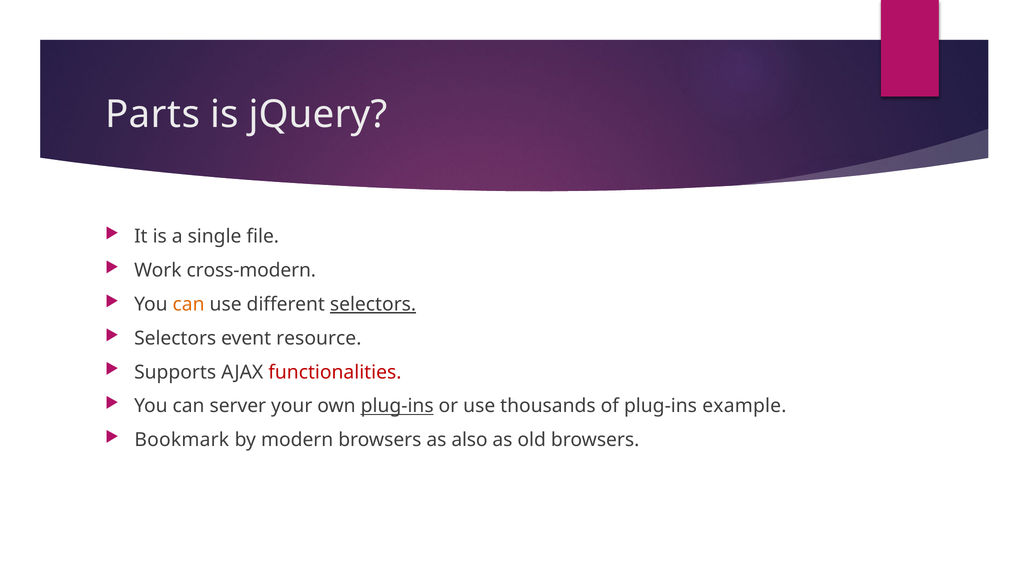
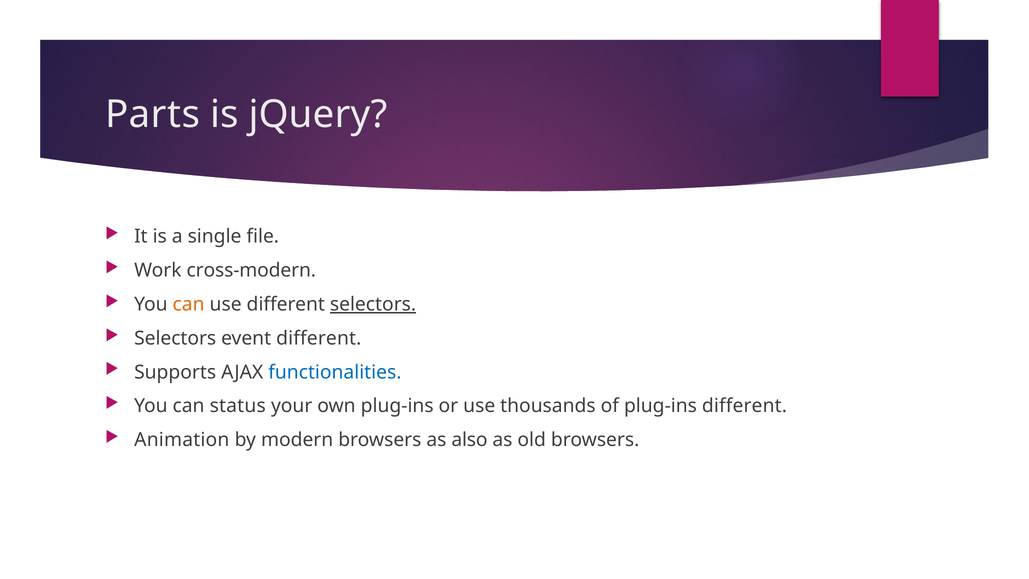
event resource: resource -> different
functionalities colour: red -> blue
server: server -> status
plug-ins at (397, 406) underline: present -> none
plug-ins example: example -> different
Bookmark: Bookmark -> Animation
